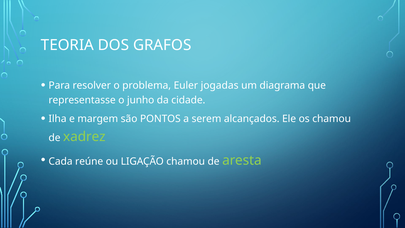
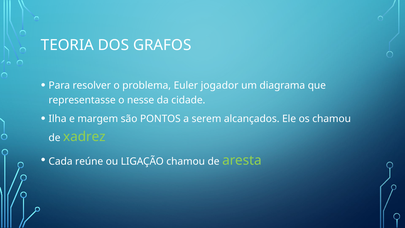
jogadas: jogadas -> jogador
junho: junho -> nesse
